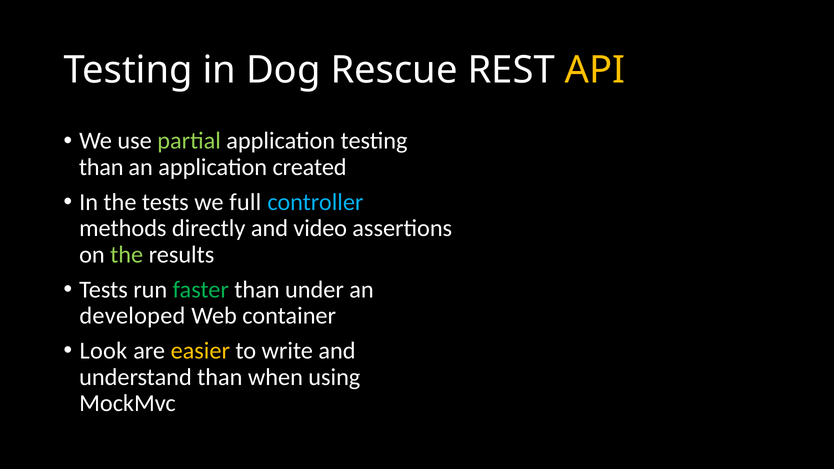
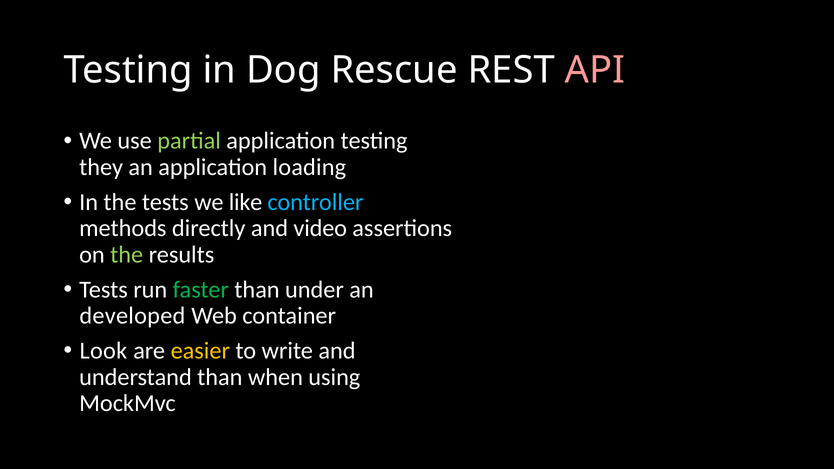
API colour: yellow -> pink
than at (101, 167): than -> they
created: created -> loading
full: full -> like
